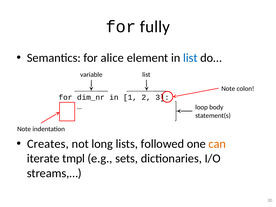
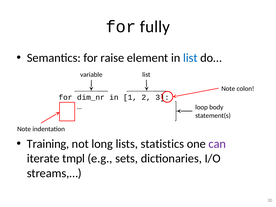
alice: alice -> raise
Creates: Creates -> Training
followed: followed -> statistics
can colour: orange -> purple
